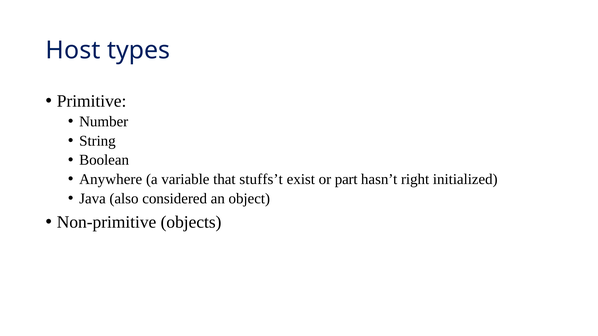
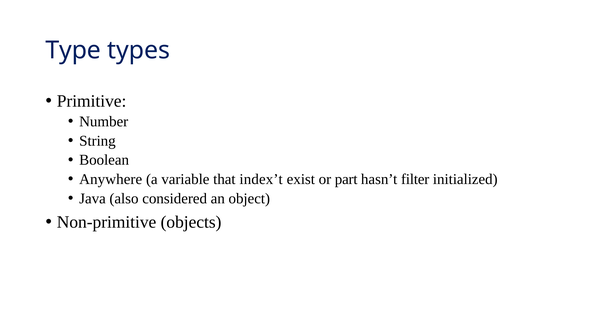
Host: Host -> Type
stuffs’t: stuffs’t -> index’t
right: right -> filter
